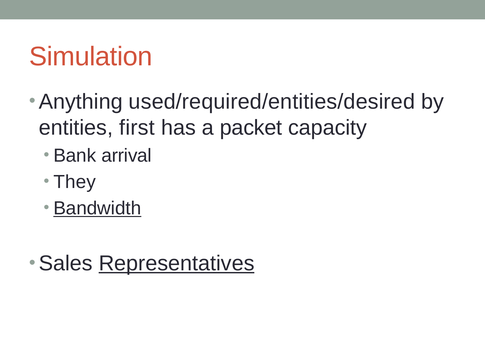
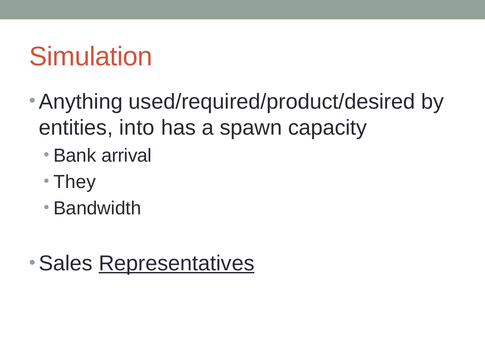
used/required/entities/desired: used/required/entities/desired -> used/required/product/desired
first: first -> into
packet: packet -> spawn
Bandwidth underline: present -> none
